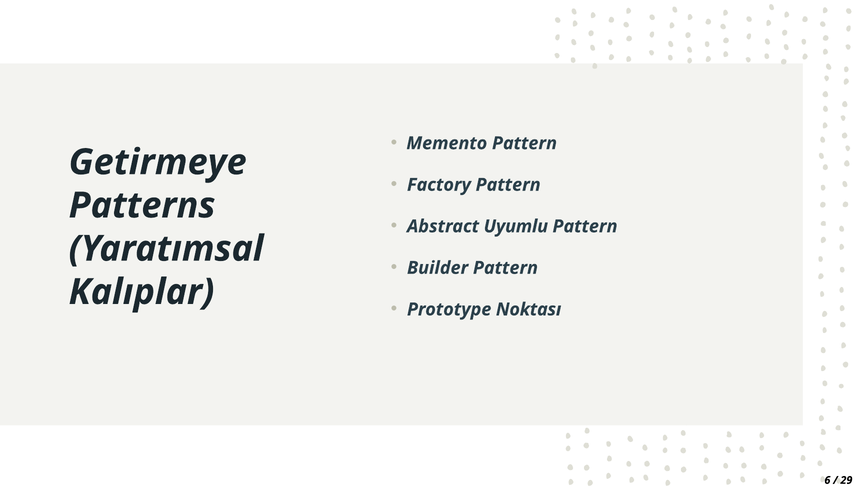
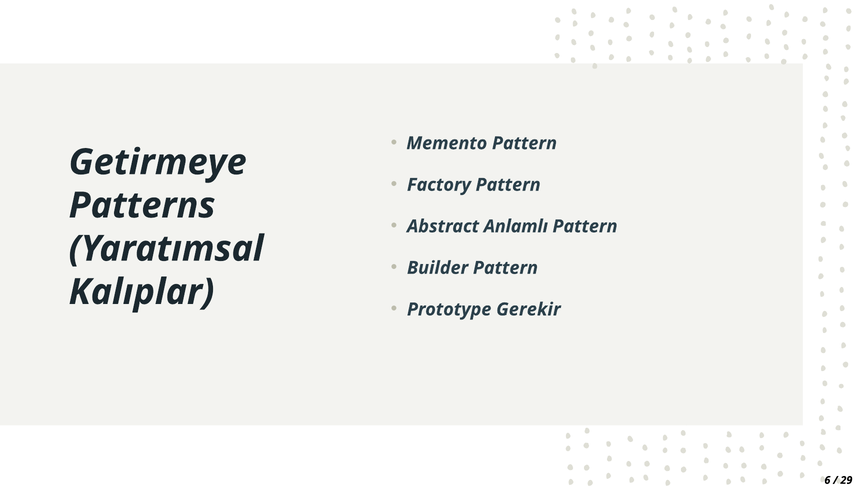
Uyumlu: Uyumlu -> Anlamlı
Noktası: Noktası -> Gerekir
